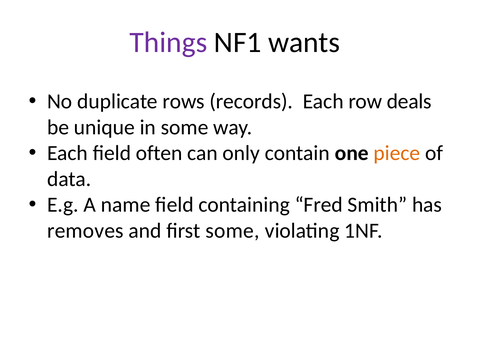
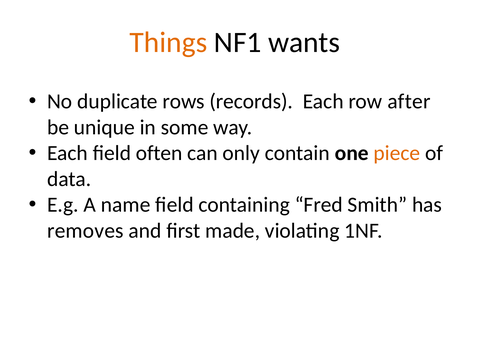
Things colour: purple -> orange
deals: deals -> after
first some: some -> made
